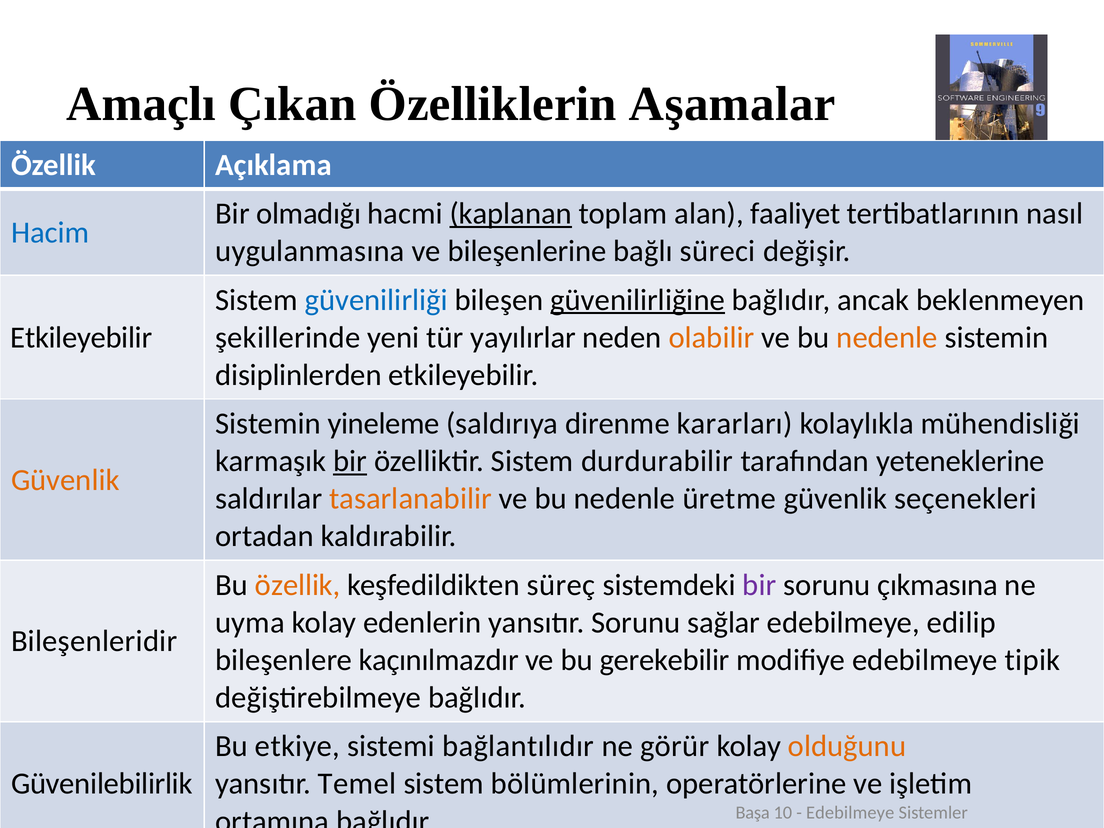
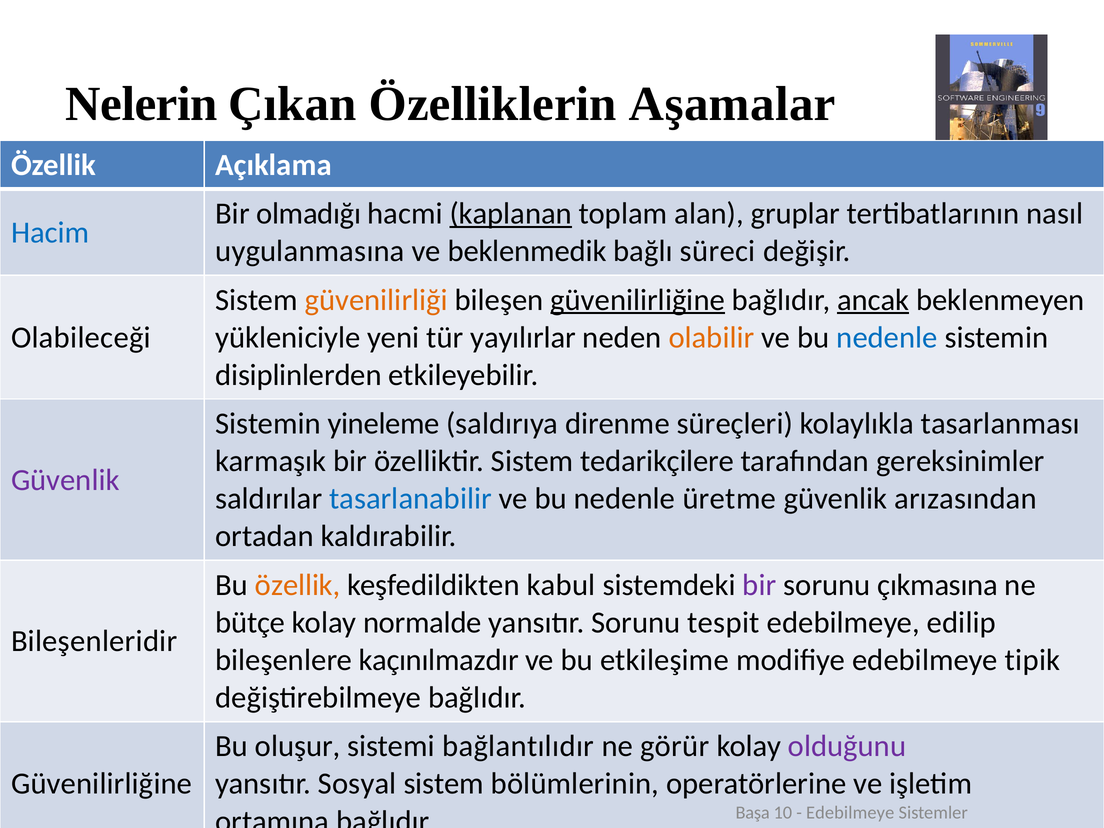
Amaçlı: Amaçlı -> Nelerin
faaliyet: faaliyet -> gruplar
bileşenlerine: bileşenlerine -> beklenmedik
güvenilirliği colour: blue -> orange
ancak underline: none -> present
Etkileyebilir at (81, 338): Etkileyebilir -> Olabileceği
şekillerinde: şekillerinde -> yükleniciyle
nedenle at (887, 338) colour: orange -> blue
kararları: kararları -> süreçleri
mühendisliği: mühendisliği -> tasarlanması
bir at (350, 461) underline: present -> none
durdurabilir: durdurabilir -> tedarikçilere
yeteneklerine: yeteneklerine -> gereksinimler
Güvenlik at (65, 480) colour: orange -> purple
tasarlanabilir colour: orange -> blue
seçenekleri: seçenekleri -> arızasından
süreç: süreç -> kabul
uyma: uyma -> bütçe
edenlerin: edenlerin -> normalde
sağlar: sağlar -> tespit
gerekebilir: gerekebilir -> etkileşime
etkiye: etkiye -> oluşur
olduğunu colour: orange -> purple
Güvenilebilirlik at (102, 784): Güvenilebilirlik -> Güvenilirliğine
Temel: Temel -> Sosyal
